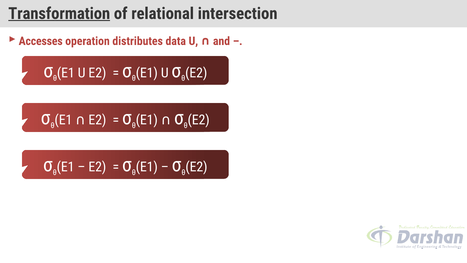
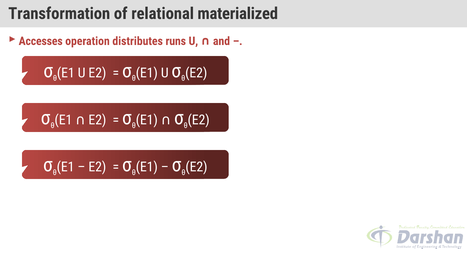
Transformation underline: present -> none
intersection: intersection -> materialized
data: data -> runs
